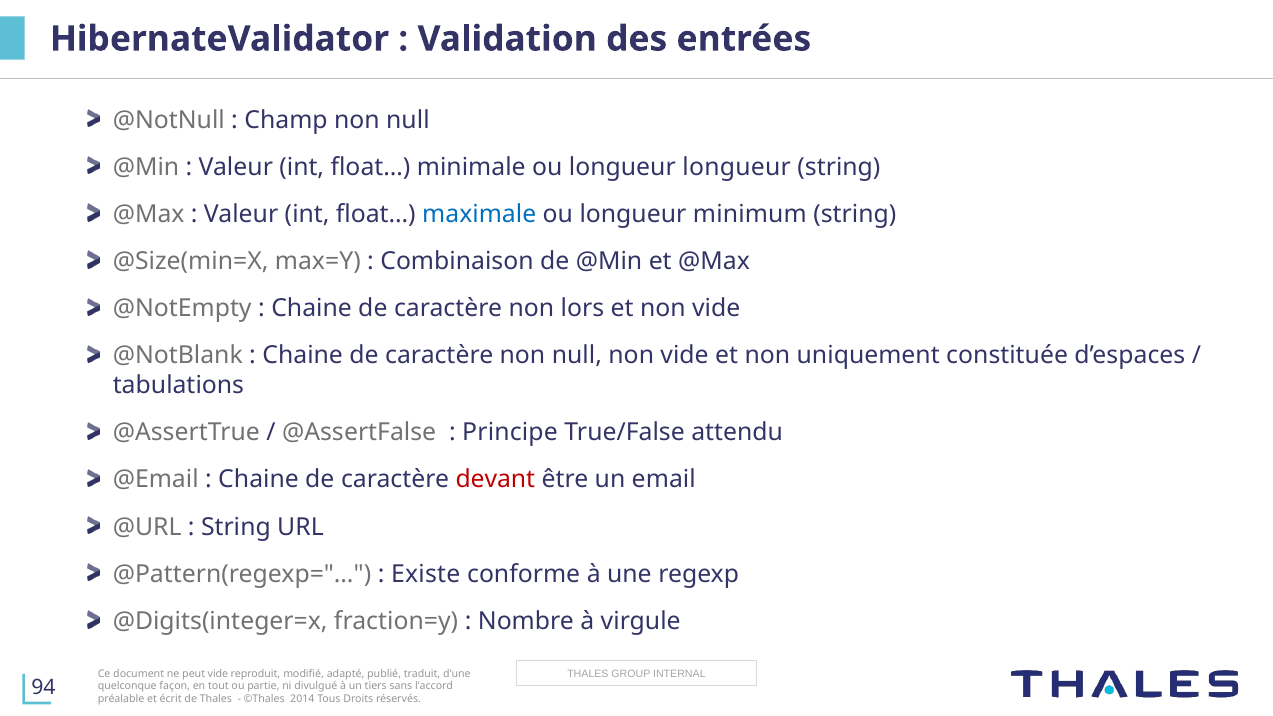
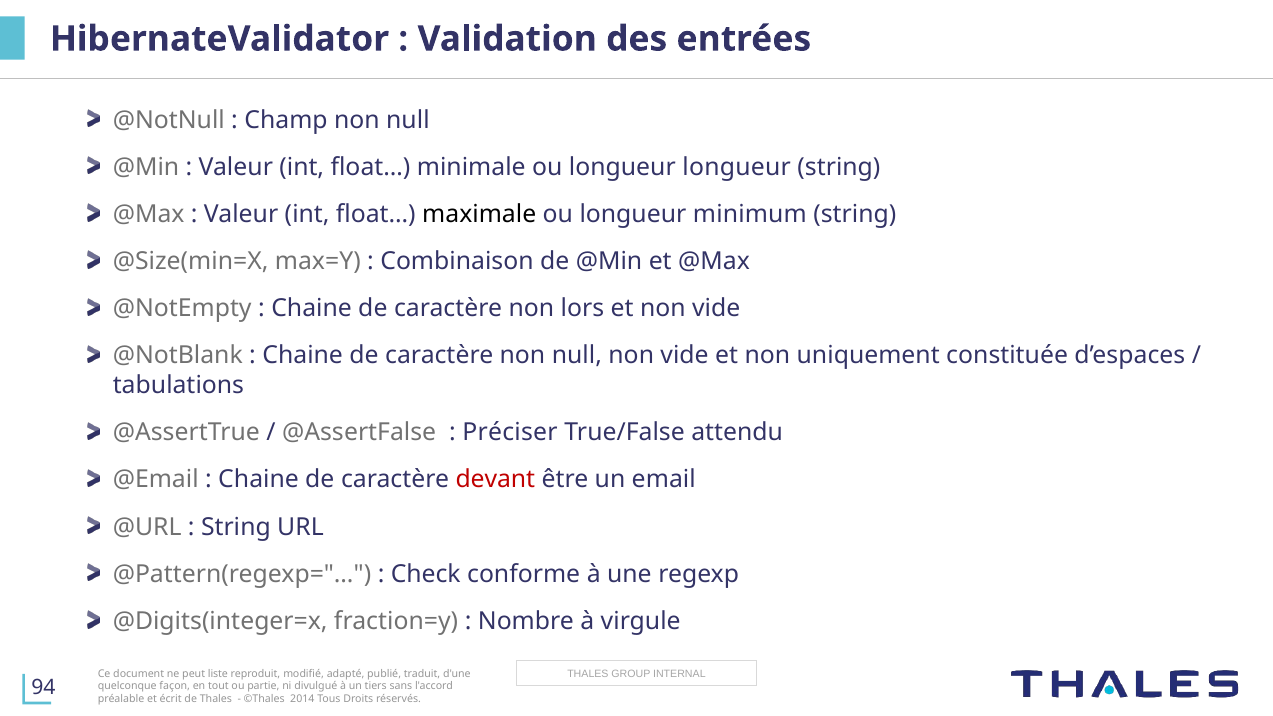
maximale colour: blue -> black
Principe: Principe -> Préciser
Existe: Existe -> Check
vide at (218, 674): vide -> liste
